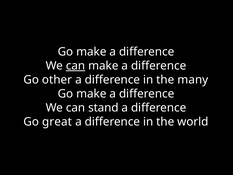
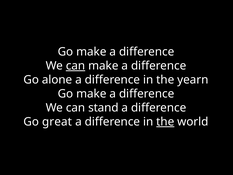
other: other -> alone
many: many -> yearn
the at (165, 122) underline: none -> present
